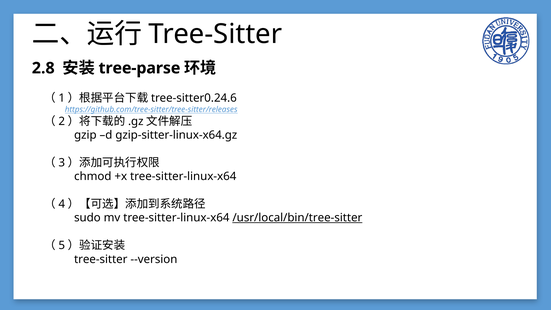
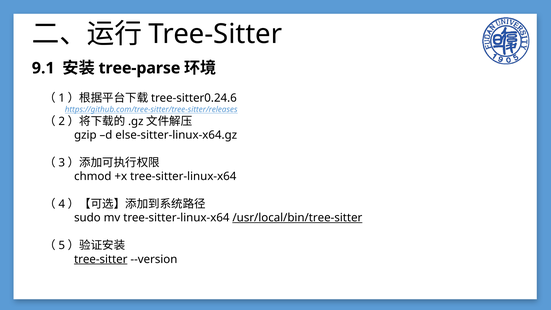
2.8: 2.8 -> 9.1
gzip-sitter-linux-x64.gz: gzip-sitter-linux-x64.gz -> else-sitter-linux-x64.gz
tree-sitter at (101, 259) underline: none -> present
